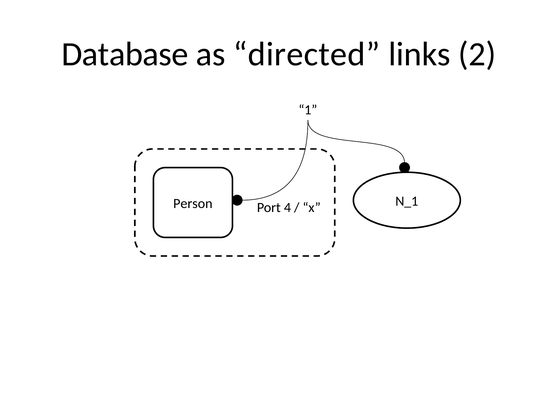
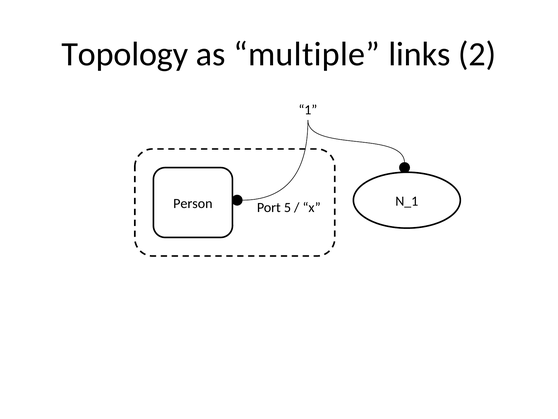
Database: Database -> Topology
directed: directed -> multiple
4: 4 -> 5
